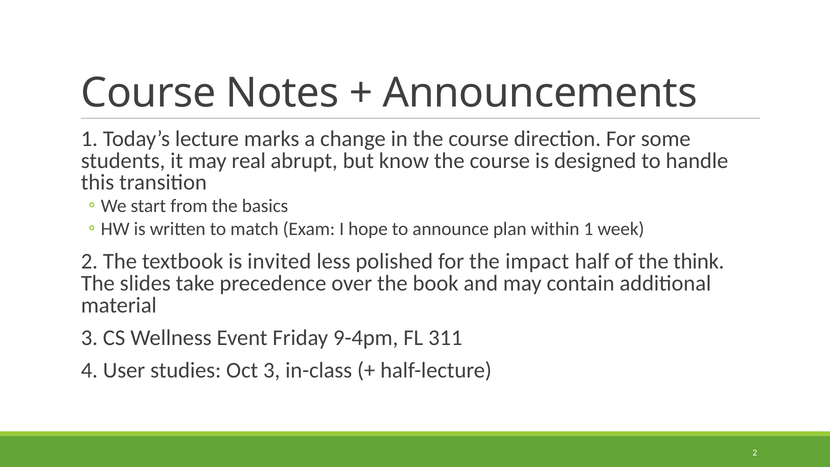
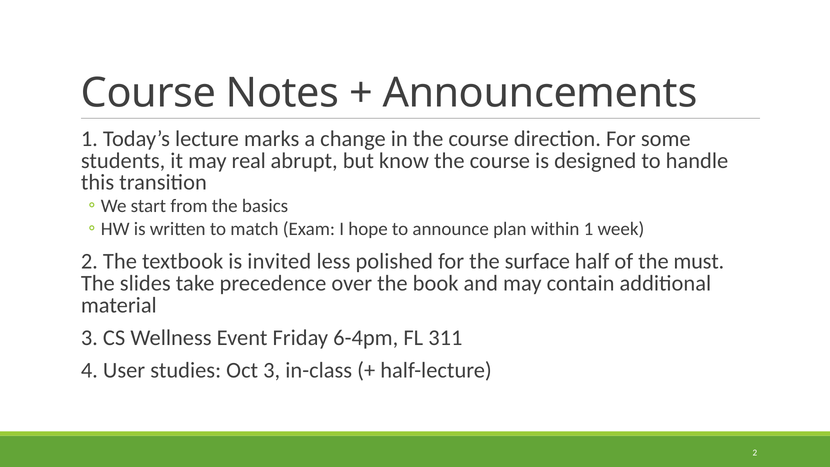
impact: impact -> surface
think: think -> must
9-4pm: 9-4pm -> 6-4pm
